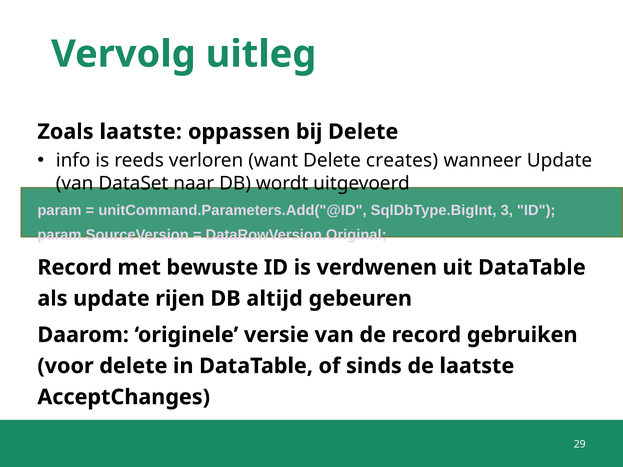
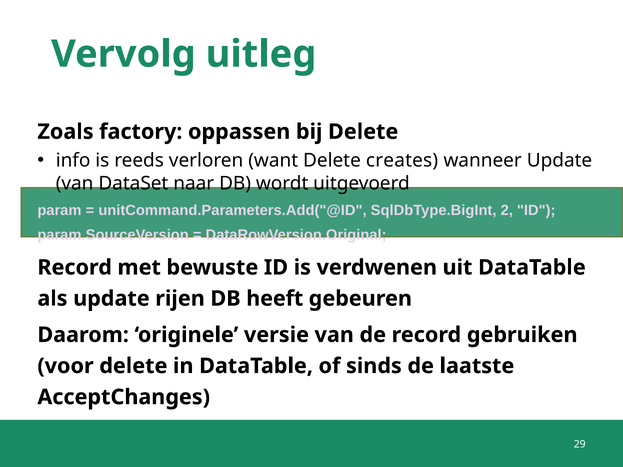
Zoals laatste: laatste -> factory
3: 3 -> 2
altijd: altijd -> heeft
